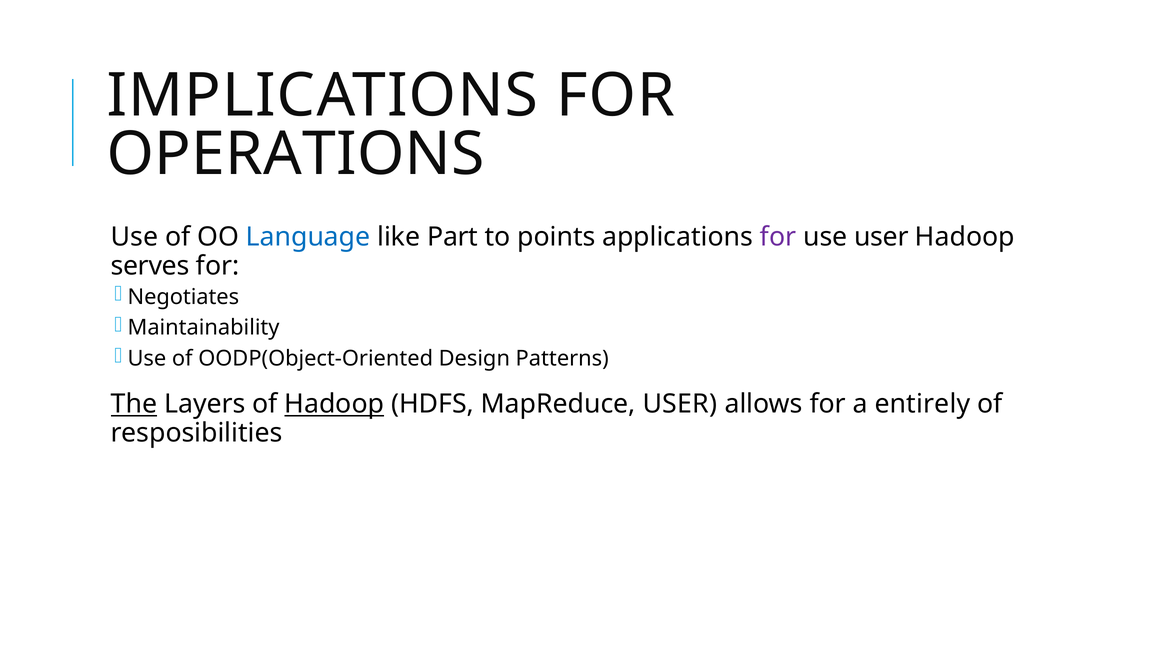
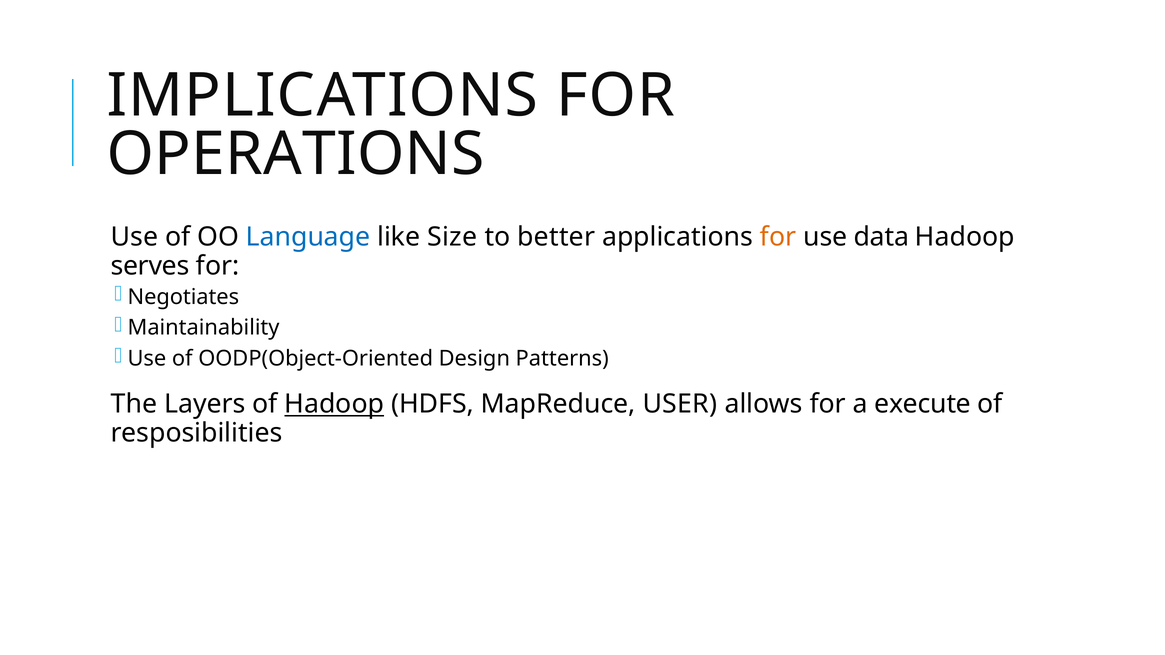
Part: Part -> Size
points: points -> better
for at (778, 237) colour: purple -> orange
use user: user -> data
The underline: present -> none
entirely: entirely -> execute
